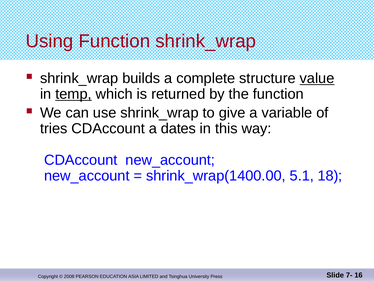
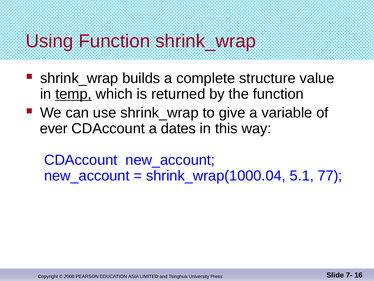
value underline: present -> none
tries: tries -> ever
shrink_wrap(1400.00: shrink_wrap(1400.00 -> shrink_wrap(1000.04
18: 18 -> 77
